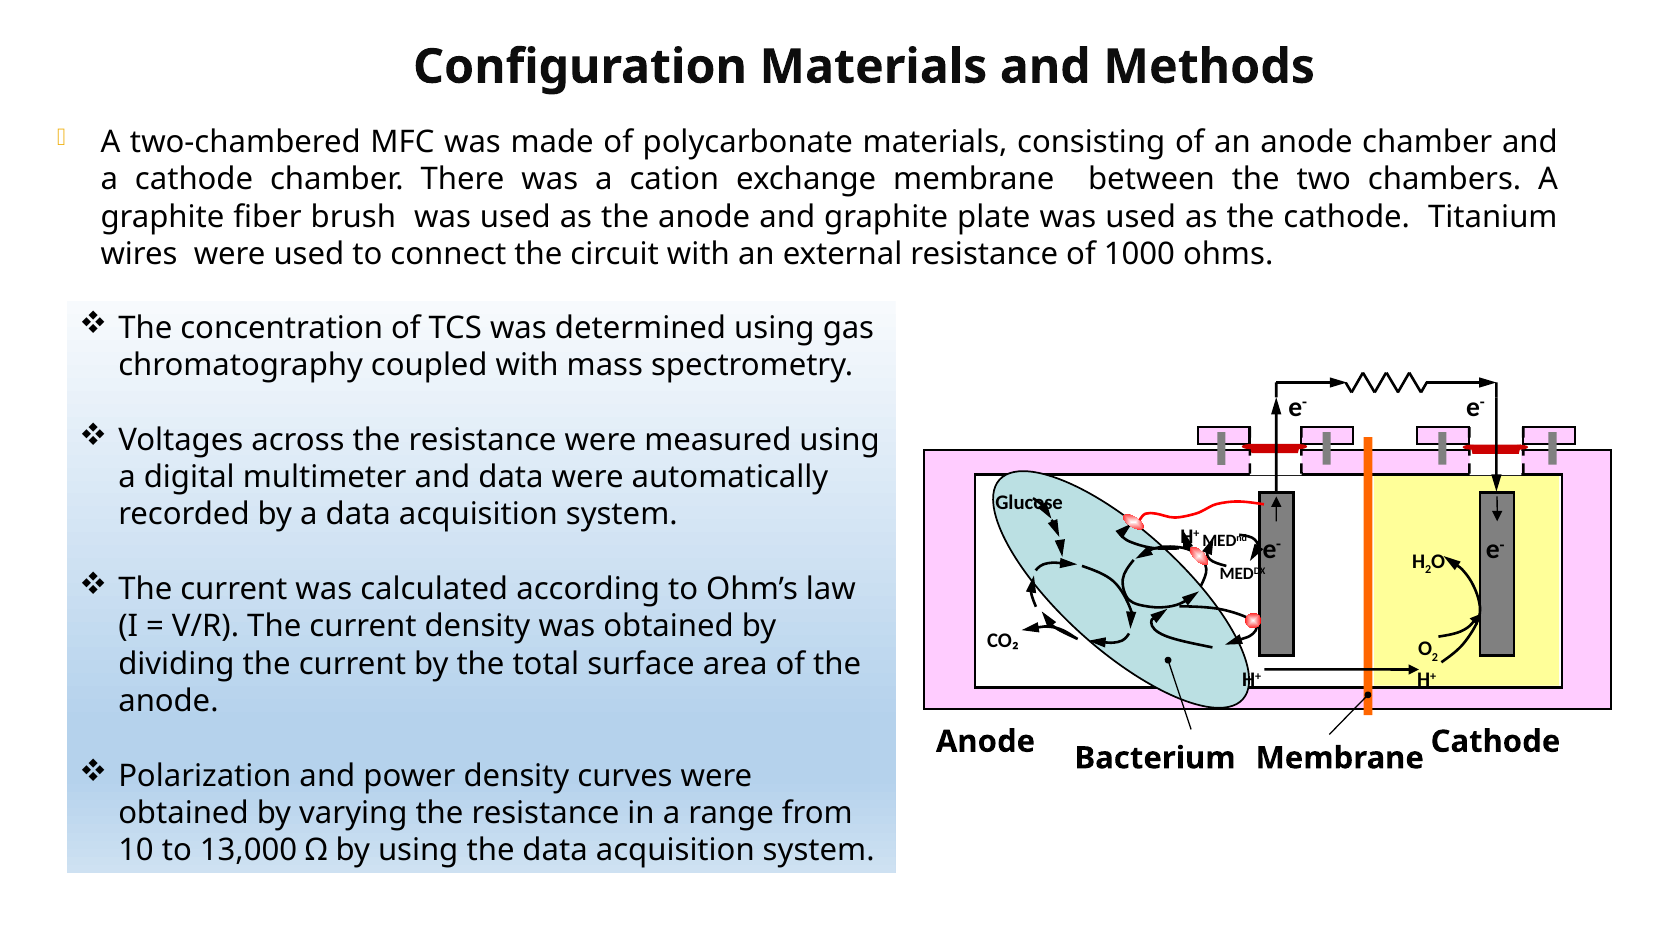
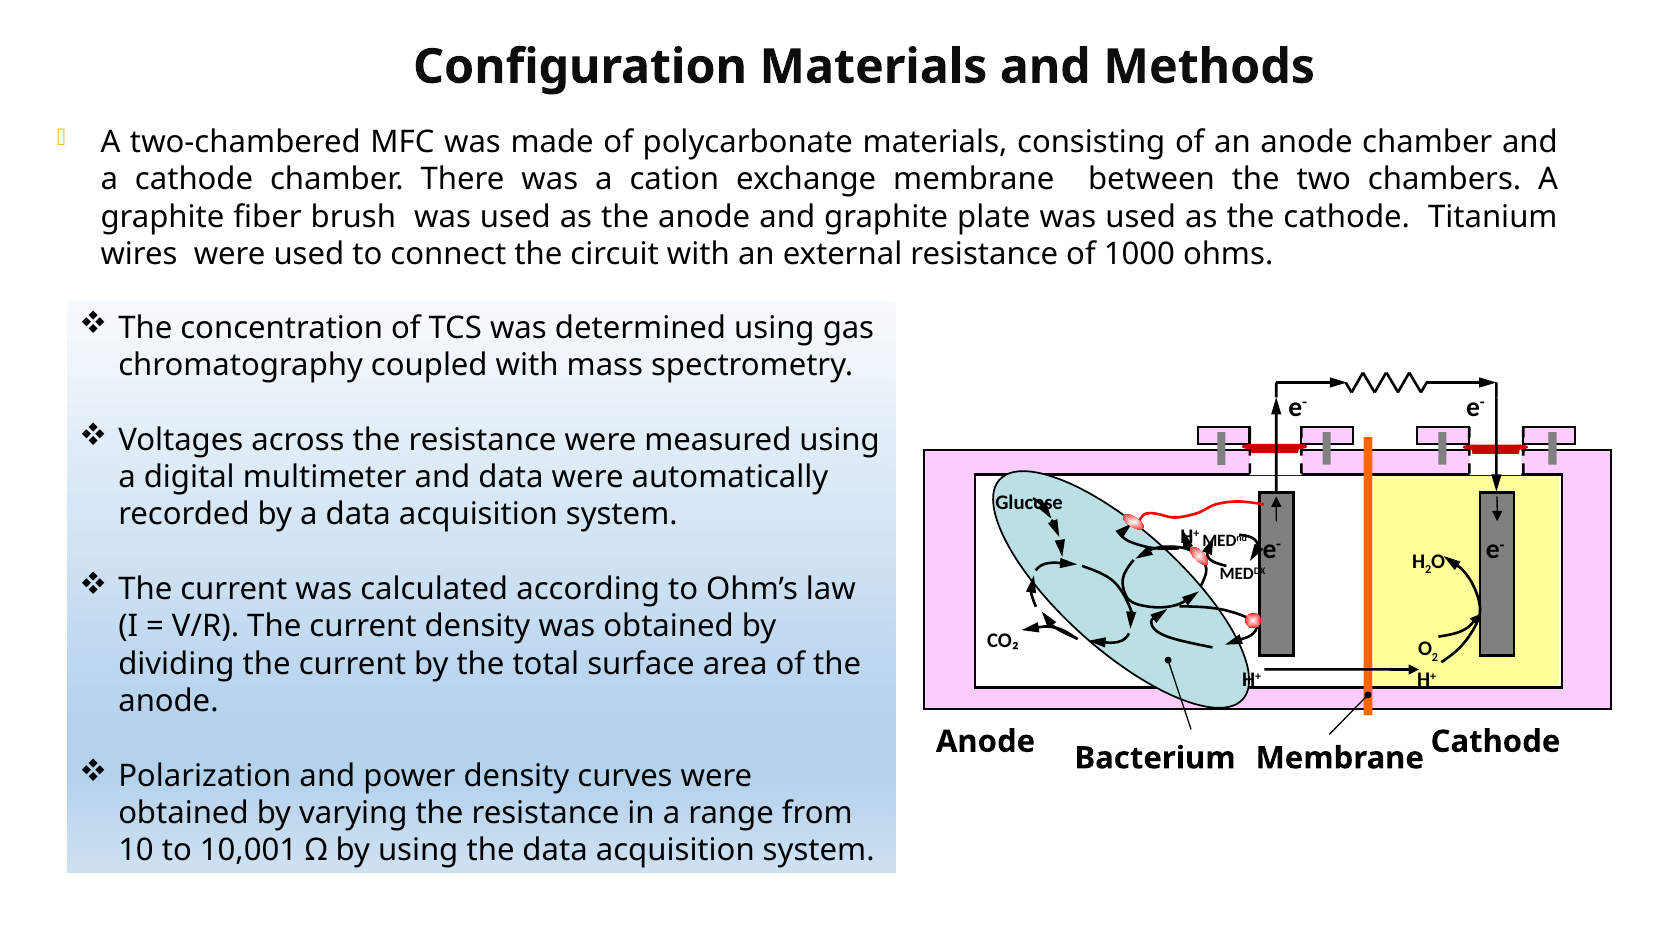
13,000: 13,000 -> 10,001
